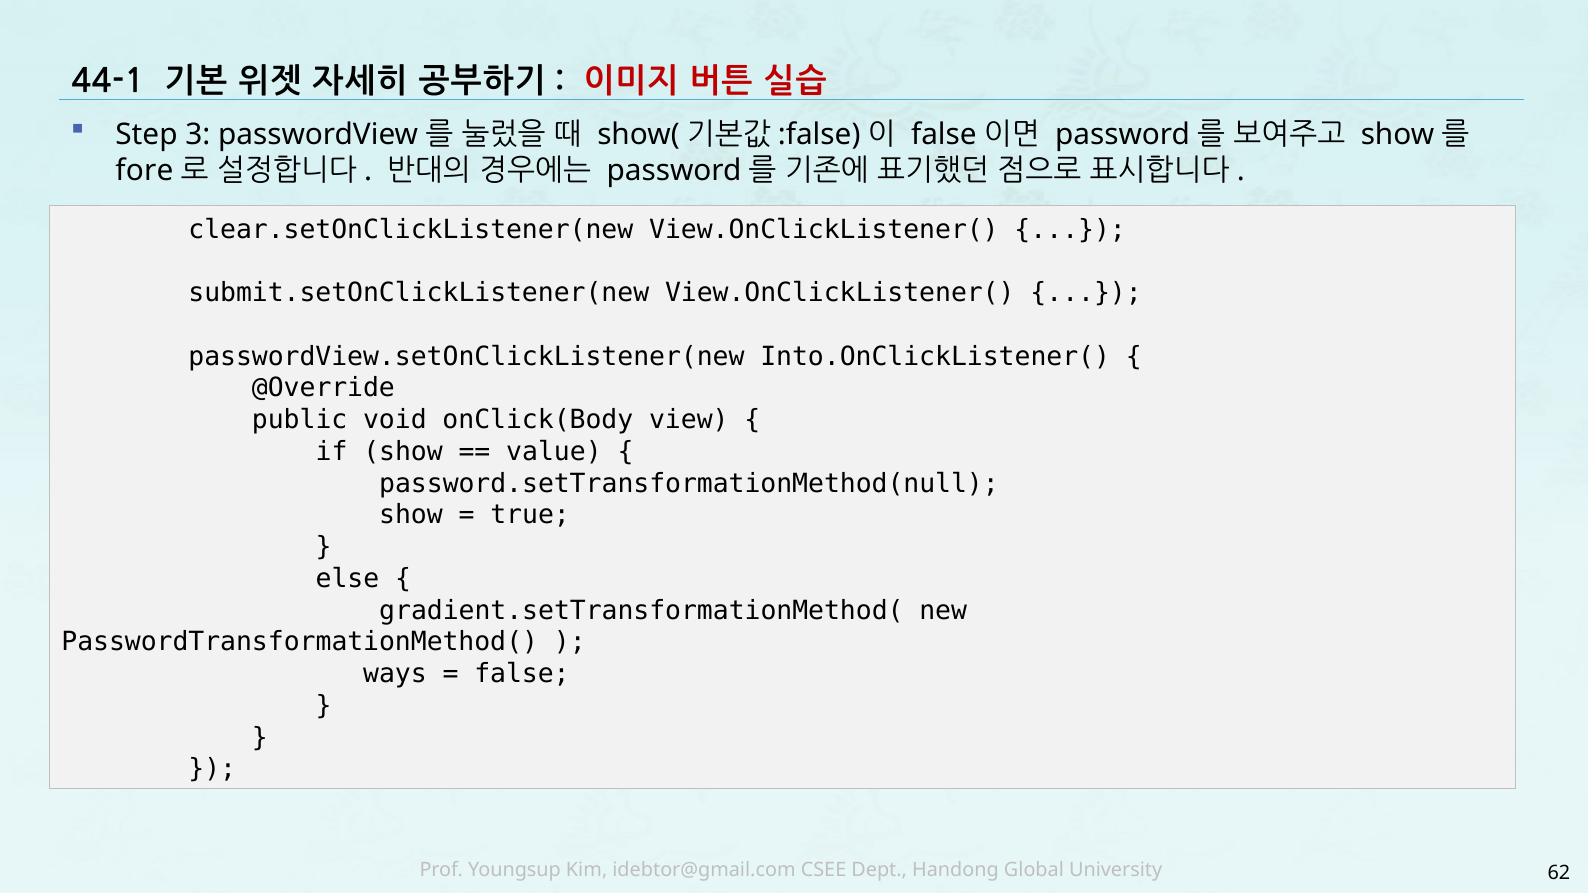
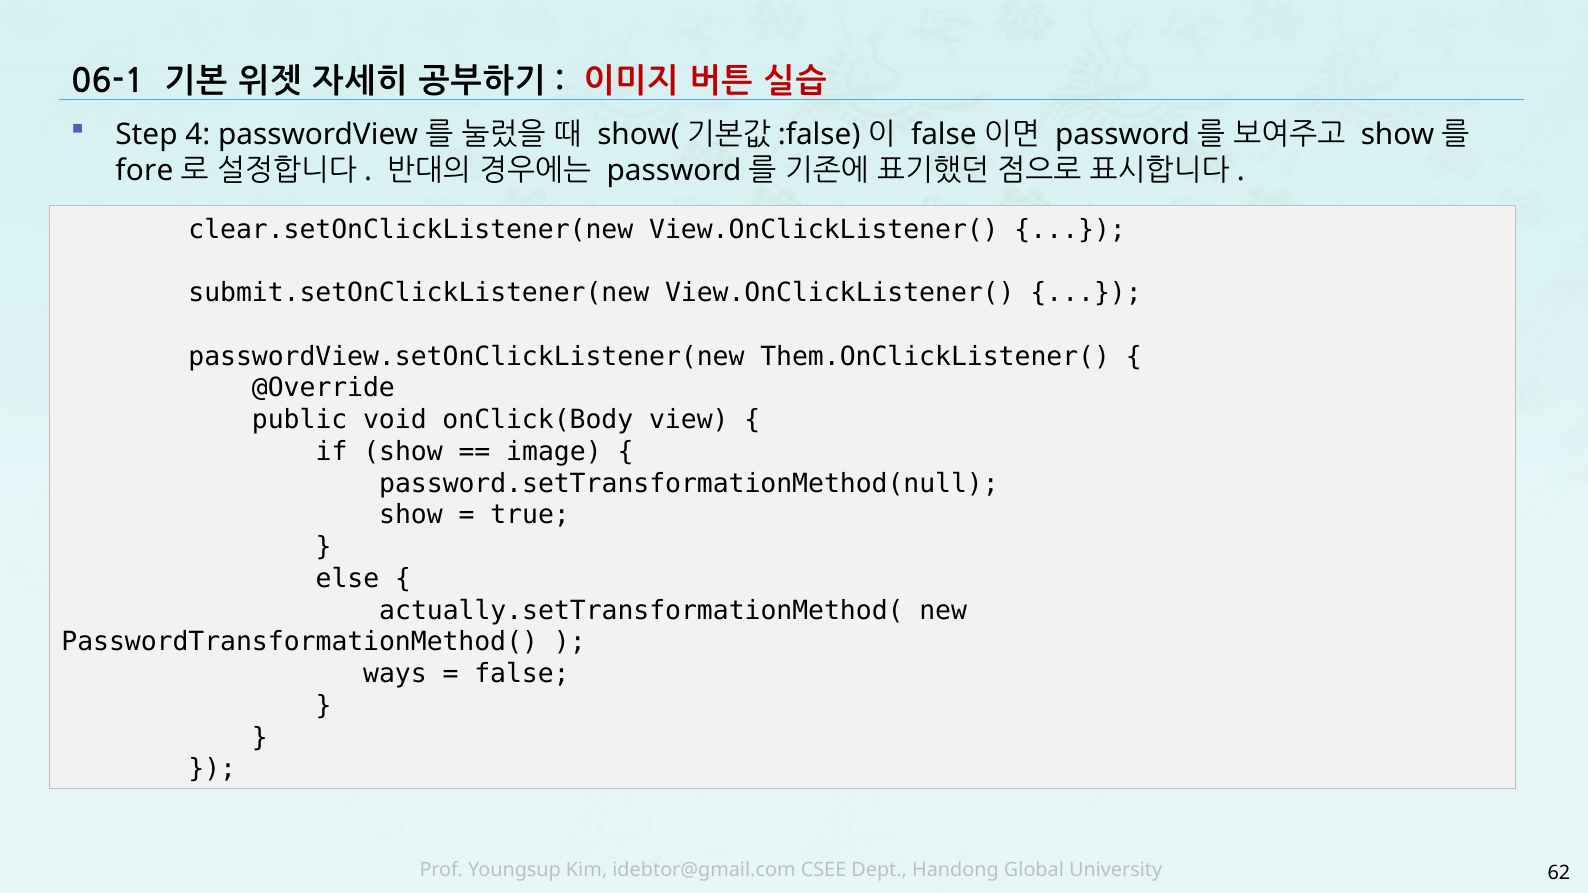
44-1: 44-1 -> 06-1
3: 3 -> 4
Into.OnClickListener(: Into.OnClickListener( -> Them.OnClickListener(
value: value -> image
gradient.setTransformationMethod(: gradient.setTransformationMethod( -> actually.setTransformationMethod(
